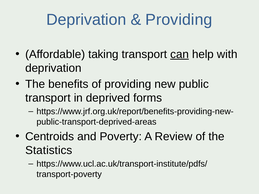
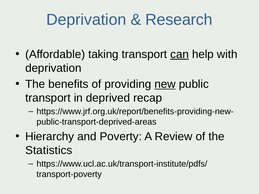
Providing at (179, 20): Providing -> Research
new underline: none -> present
forms: forms -> recap
Centroids: Centroids -> Hierarchy
